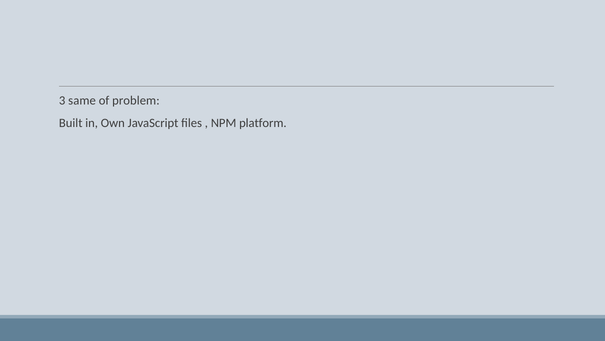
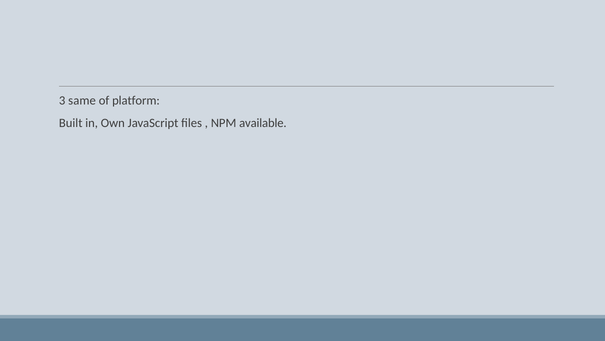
problem: problem -> platform
platform: platform -> available
